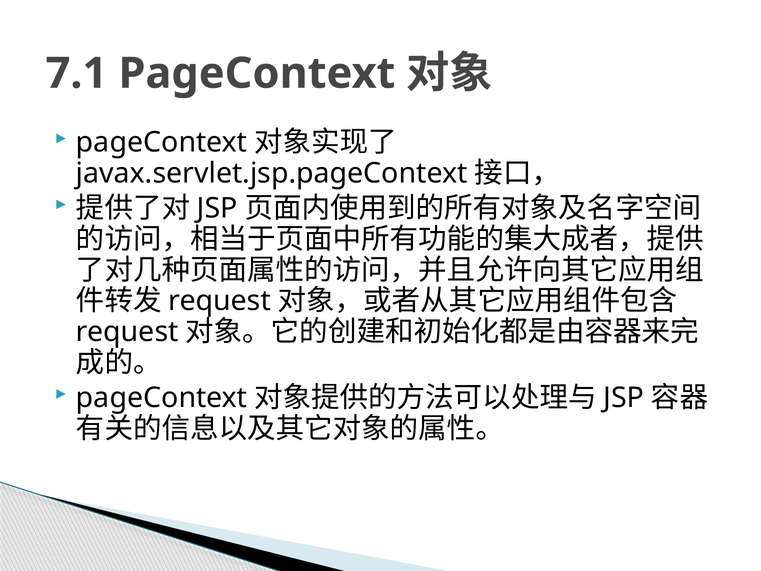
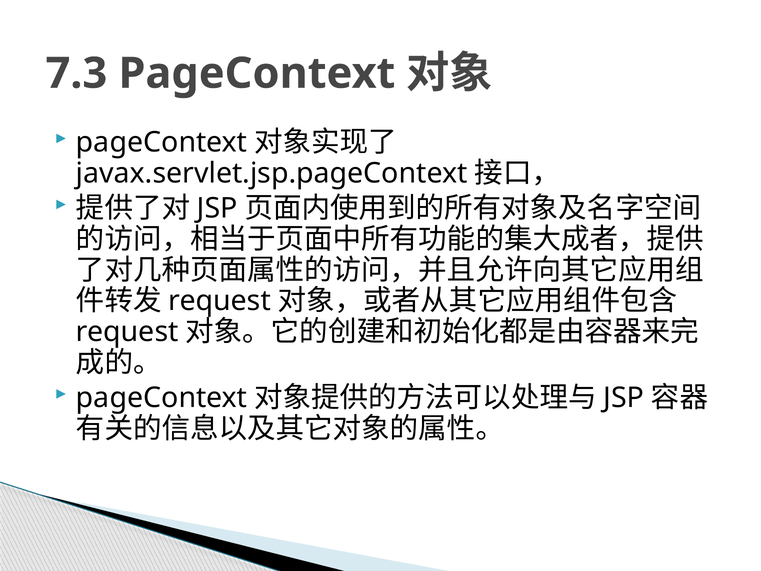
7.1: 7.1 -> 7.3
